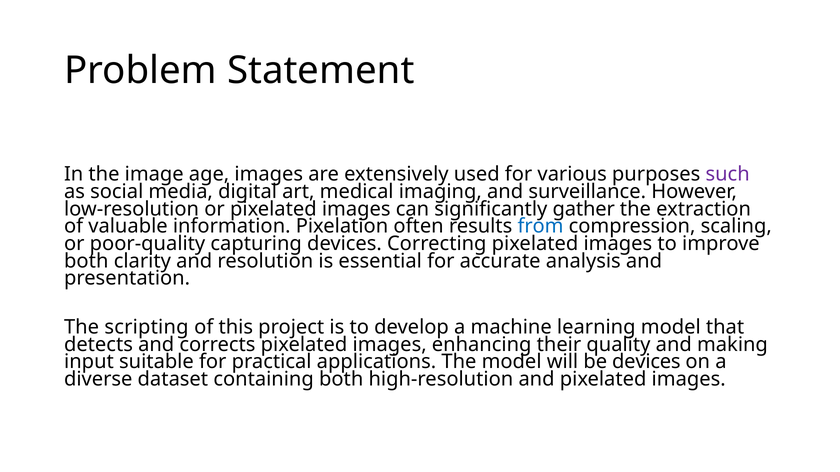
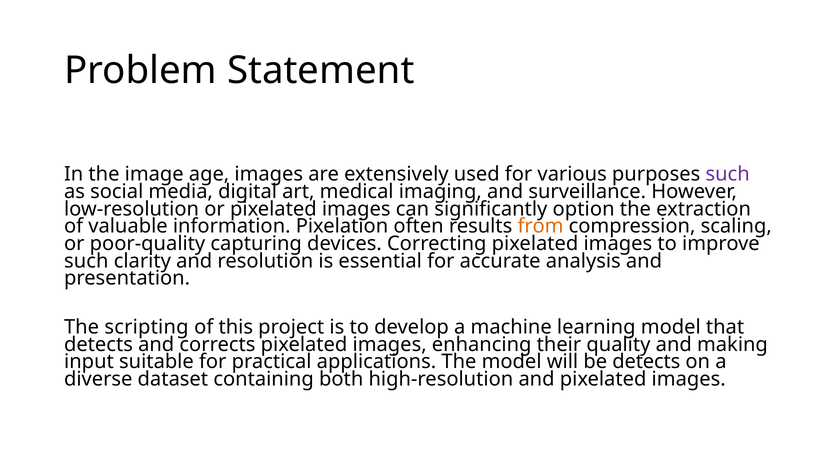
gather: gather -> option
from colour: blue -> orange
both at (86, 261): both -> such
be devices: devices -> detects
